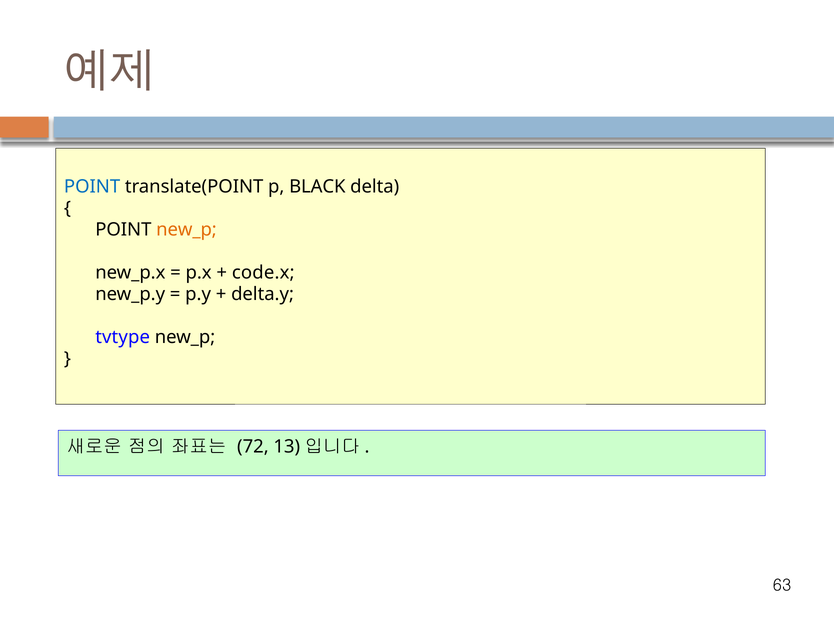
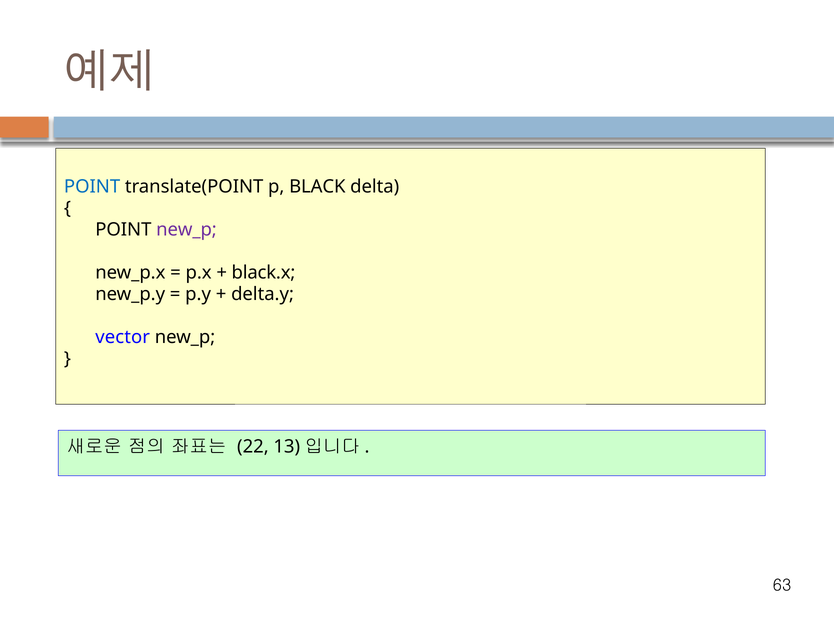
new_p at (187, 230) colour: orange -> purple
code.x: code.x -> black.x
tvtype: tvtype -> vector
72: 72 -> 22
